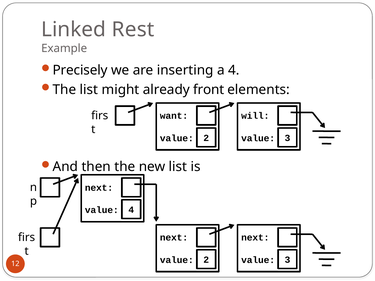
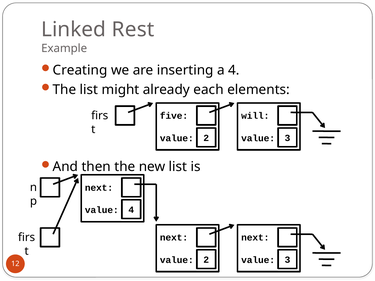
Precisely: Precisely -> Creating
front: front -> each
want: want -> five
